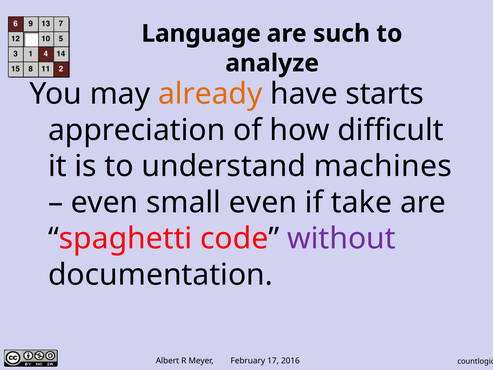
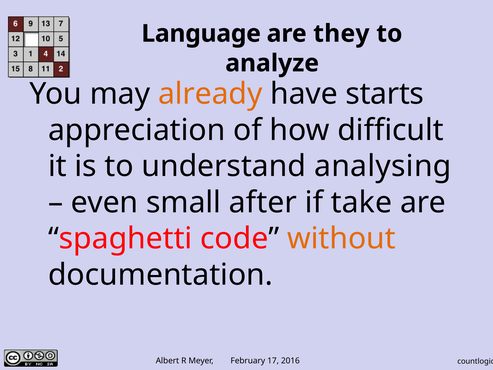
such: such -> they
machines: machines -> analysing
small even: even -> after
without colour: purple -> orange
